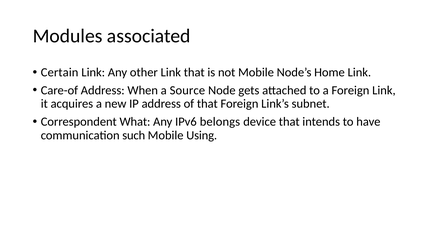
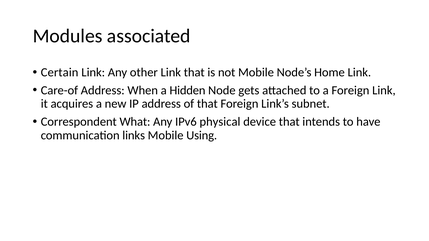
Source: Source -> Hidden
belongs: belongs -> physical
such: such -> links
